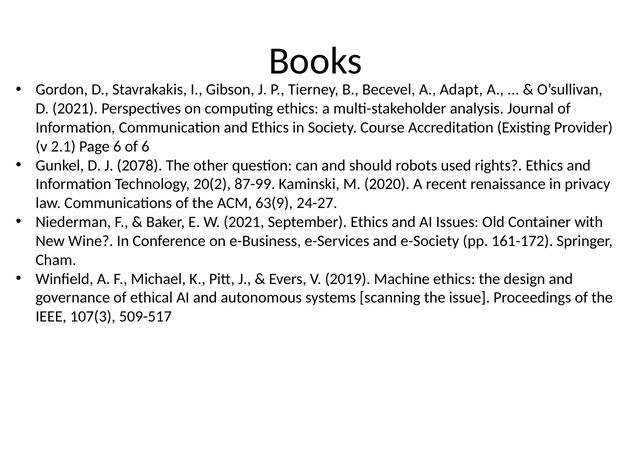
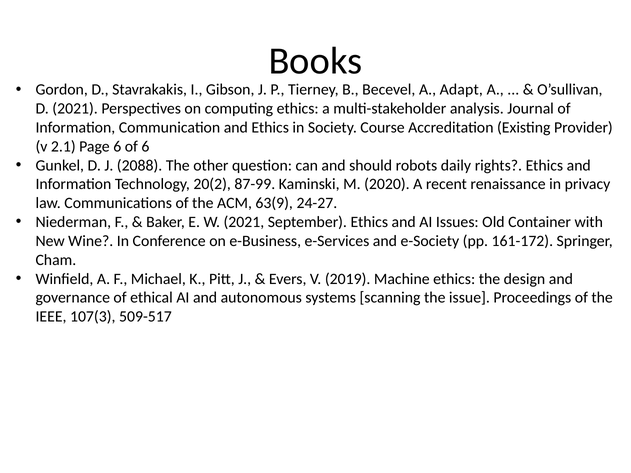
2078: 2078 -> 2088
used: used -> daily
